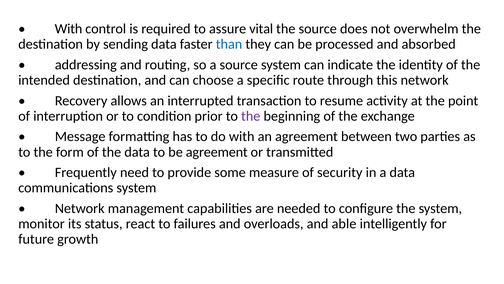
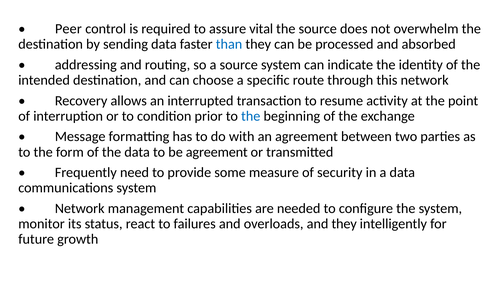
With at (69, 29): With -> Peer
the at (251, 116) colour: purple -> blue
and able: able -> they
